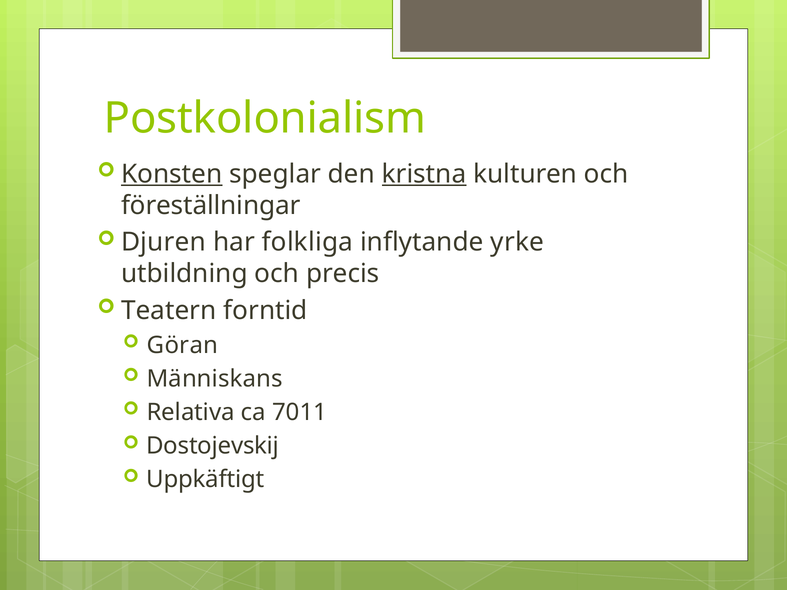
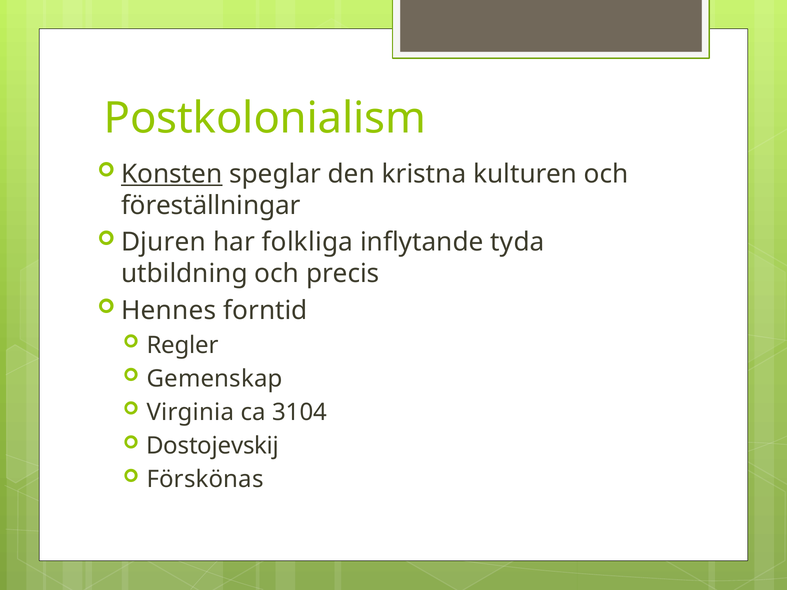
kristna underline: present -> none
yrke: yrke -> tyda
Teatern: Teatern -> Hennes
Göran: Göran -> Regler
Människans: Människans -> Gemenskap
Relativa: Relativa -> Virginia
7011: 7011 -> 3104
Uppkäftigt: Uppkäftigt -> Förskönas
